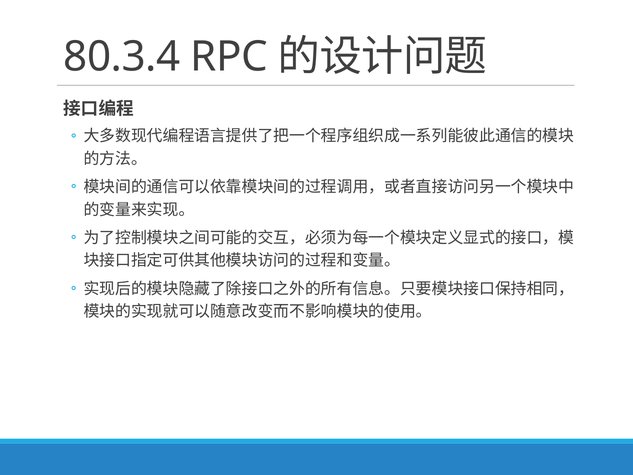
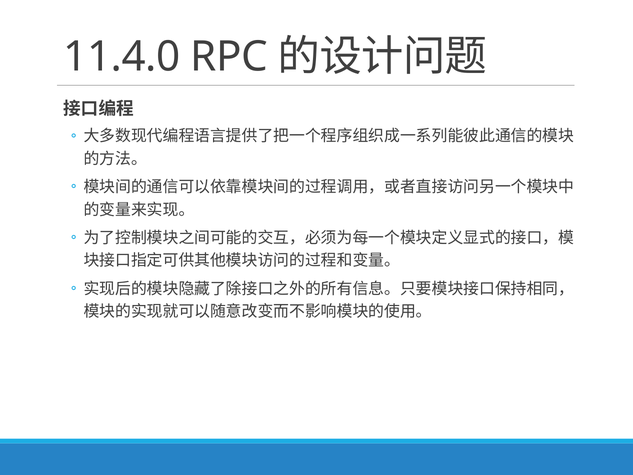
80.3.4: 80.3.4 -> 11.4.0
